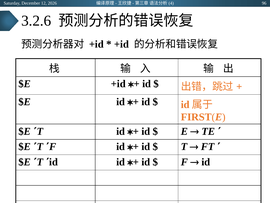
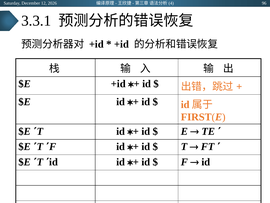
3.2.6: 3.2.6 -> 3.3.1
